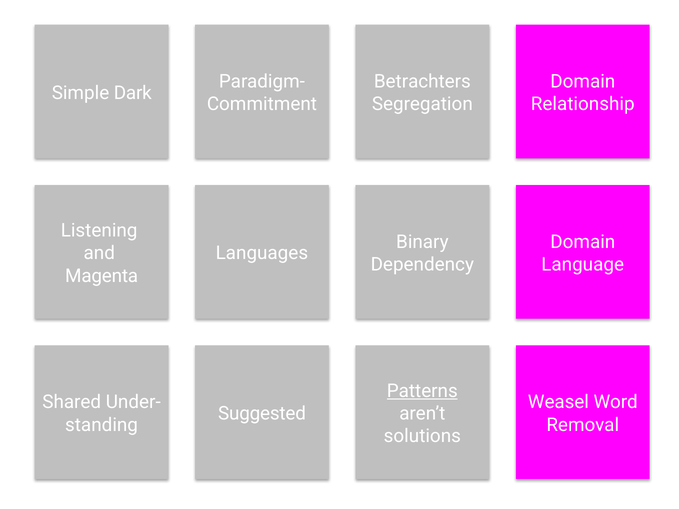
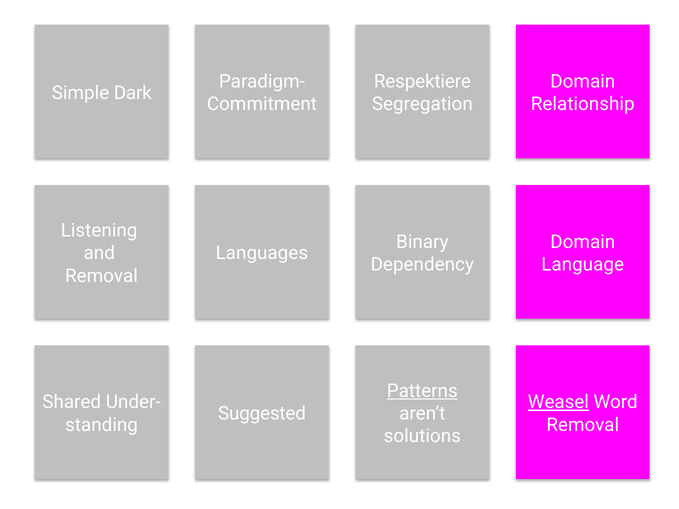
Betrachters: Betrachters -> Respektiere
Magenta at (102, 276): Magenta -> Removal
Weasel underline: none -> present
